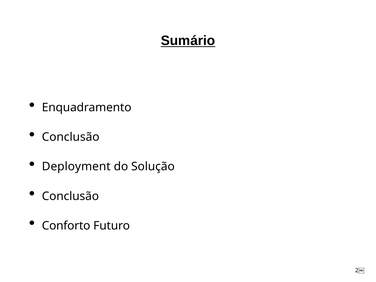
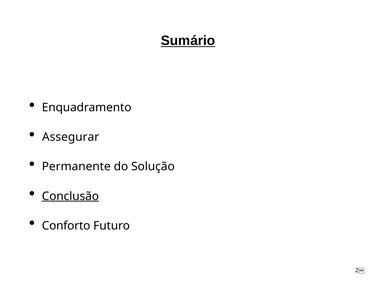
Conclusão at (71, 137): Conclusão -> Assegurar
Deployment: Deployment -> Permanente
Conclusão at (70, 196) underline: none -> present
